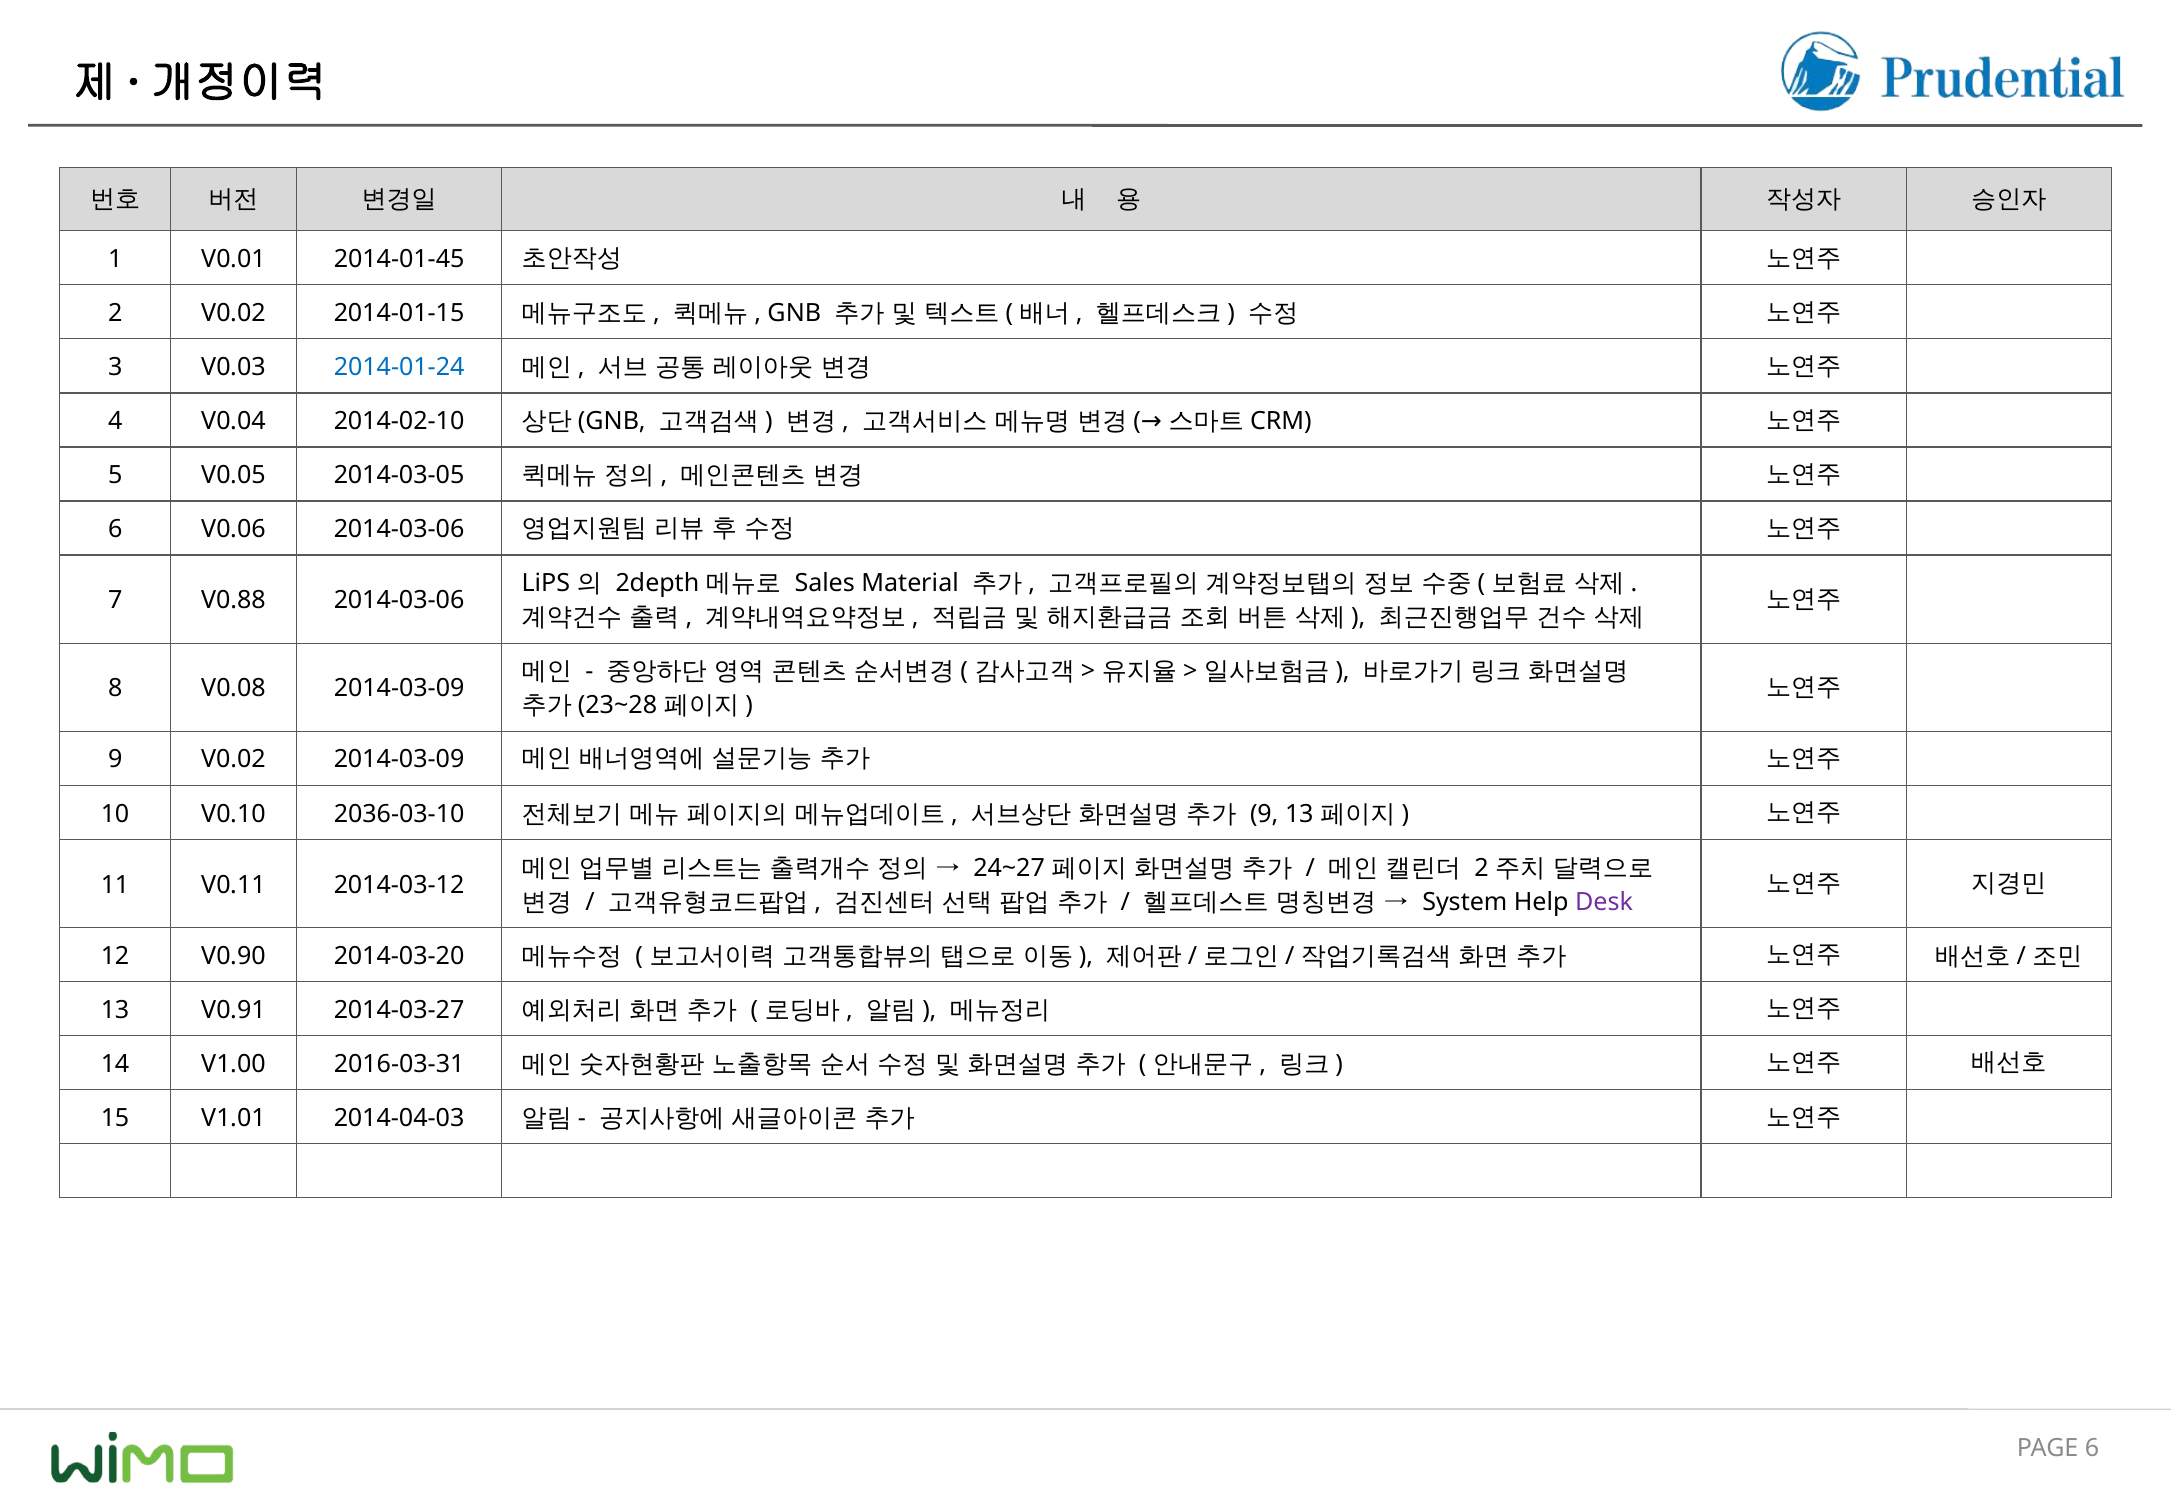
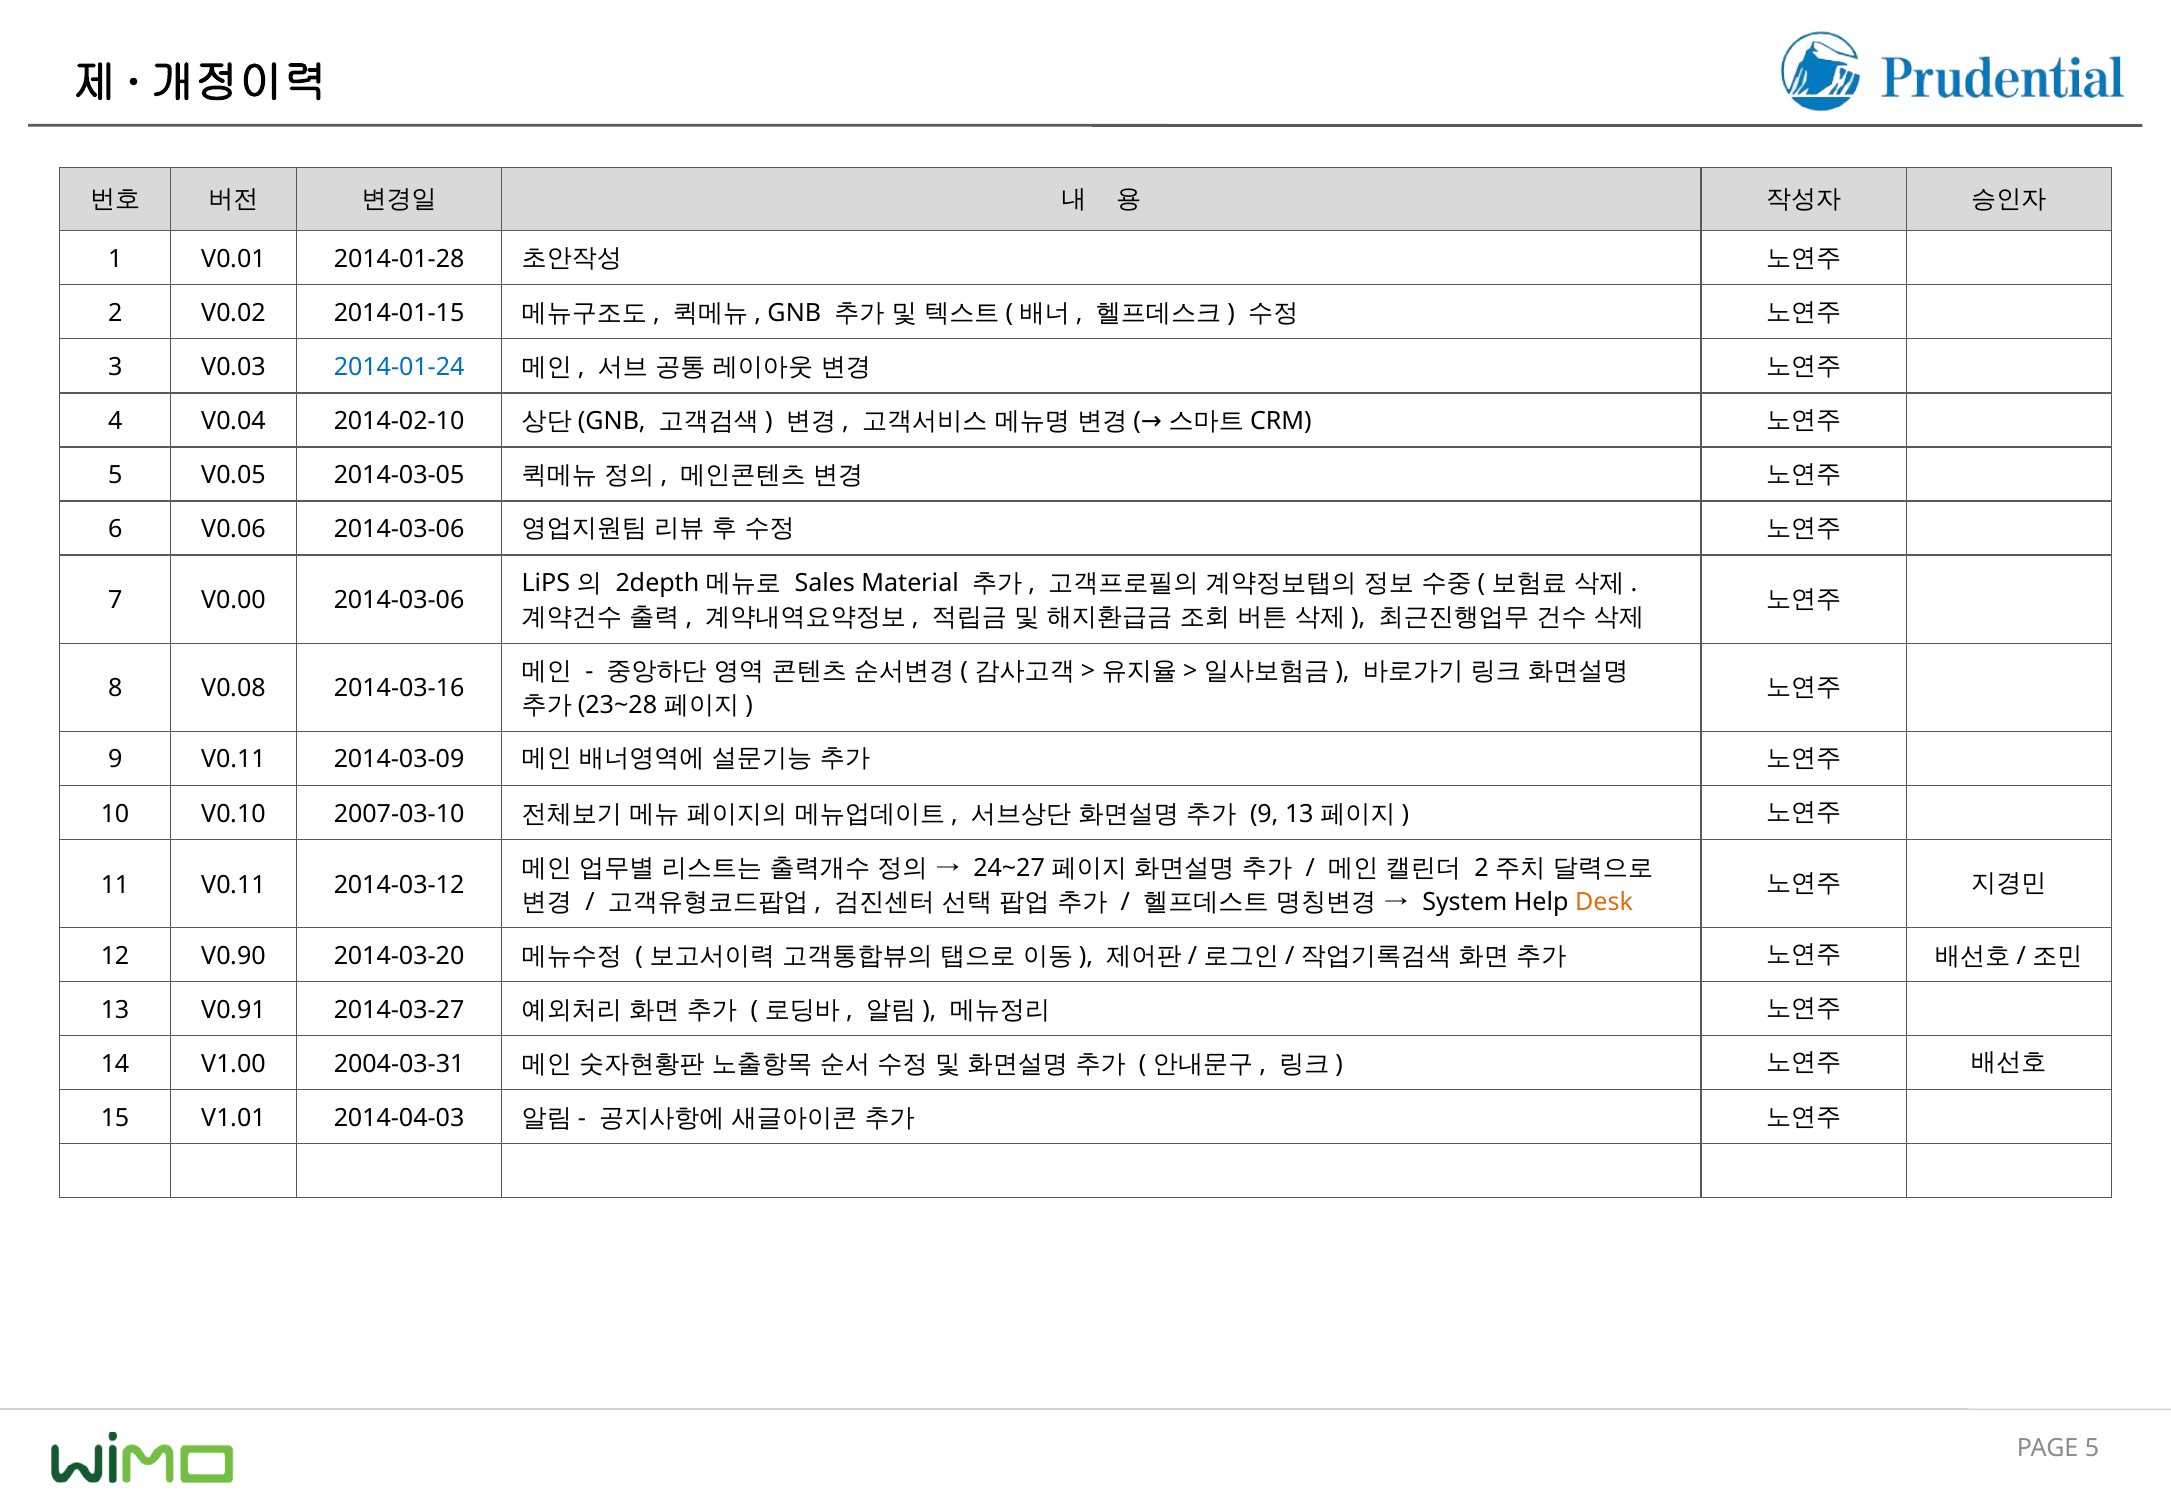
2014-01-45: 2014-01-45 -> 2014-01-28
V0.88: V0.88 -> V0.00
V0.08 2014-03-09: 2014-03-09 -> 2014-03-16
9 V0.02: V0.02 -> V0.11
2036-03-10: 2036-03-10 -> 2007-03-10
Desk colour: purple -> orange
2016-03-31: 2016-03-31 -> 2004-03-31
PAGE 6: 6 -> 5
